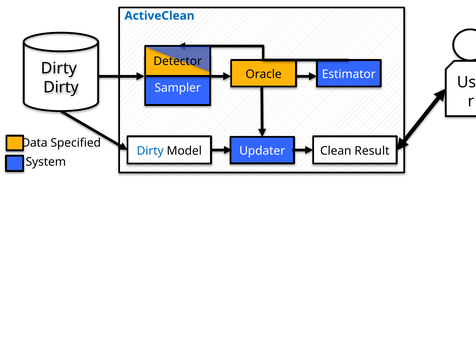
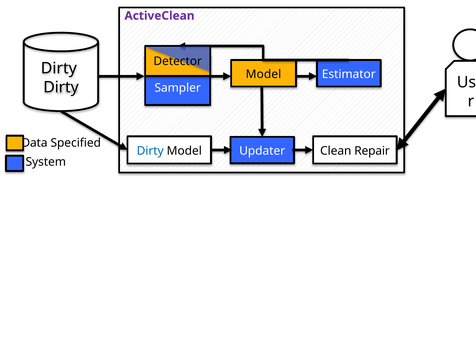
ActiveClean colour: blue -> purple
Oracle at (264, 74): Oracle -> Model
Result: Result -> Repair
